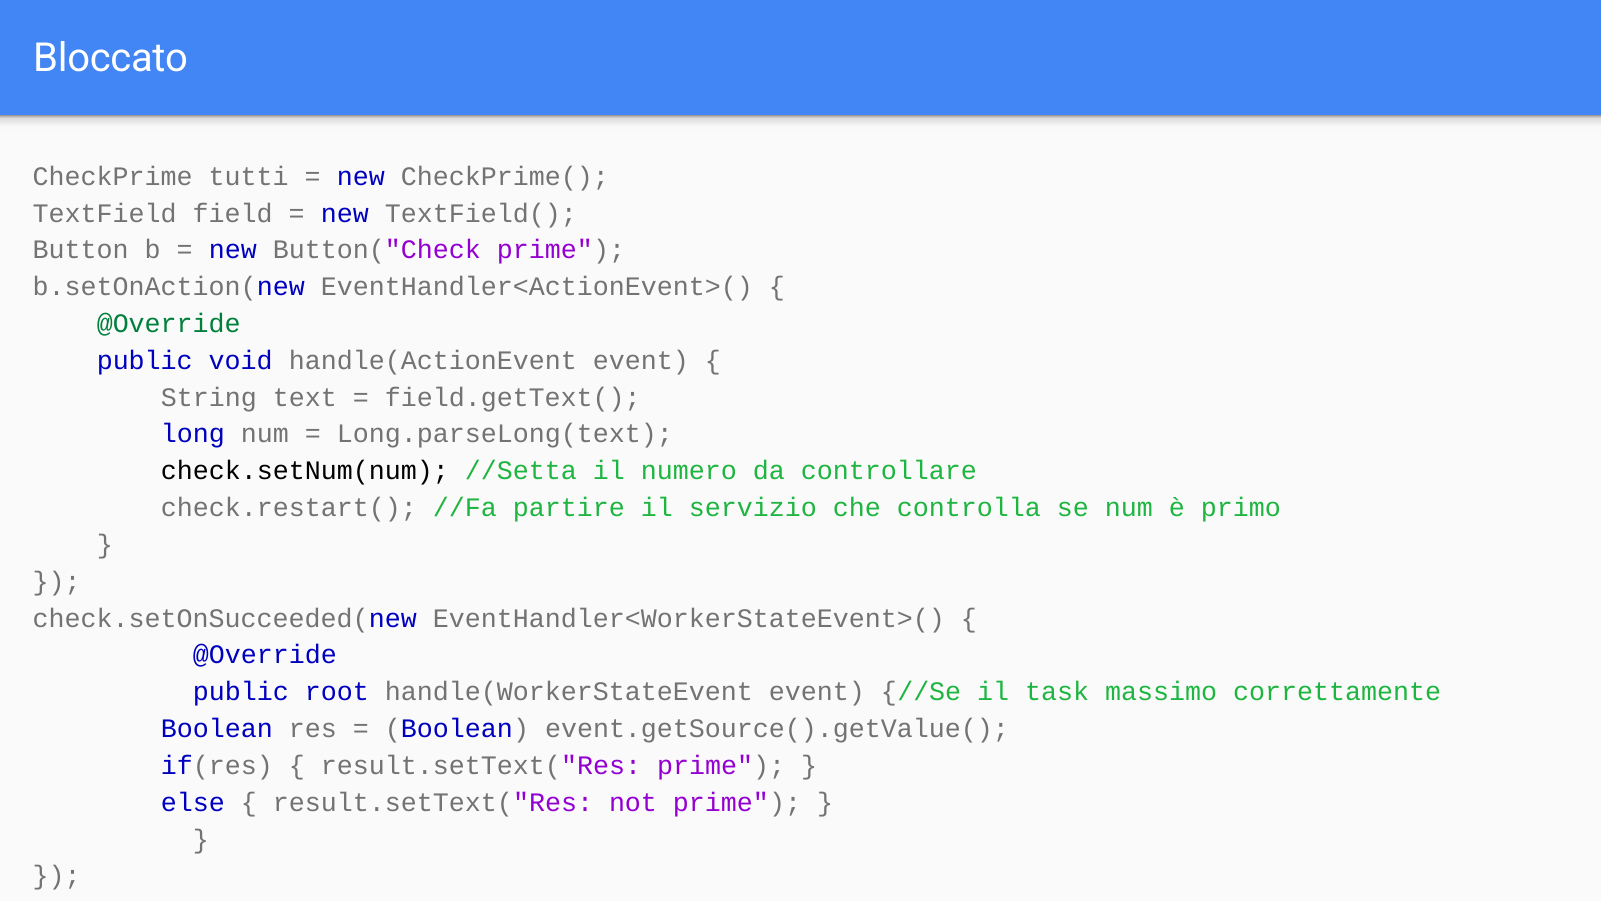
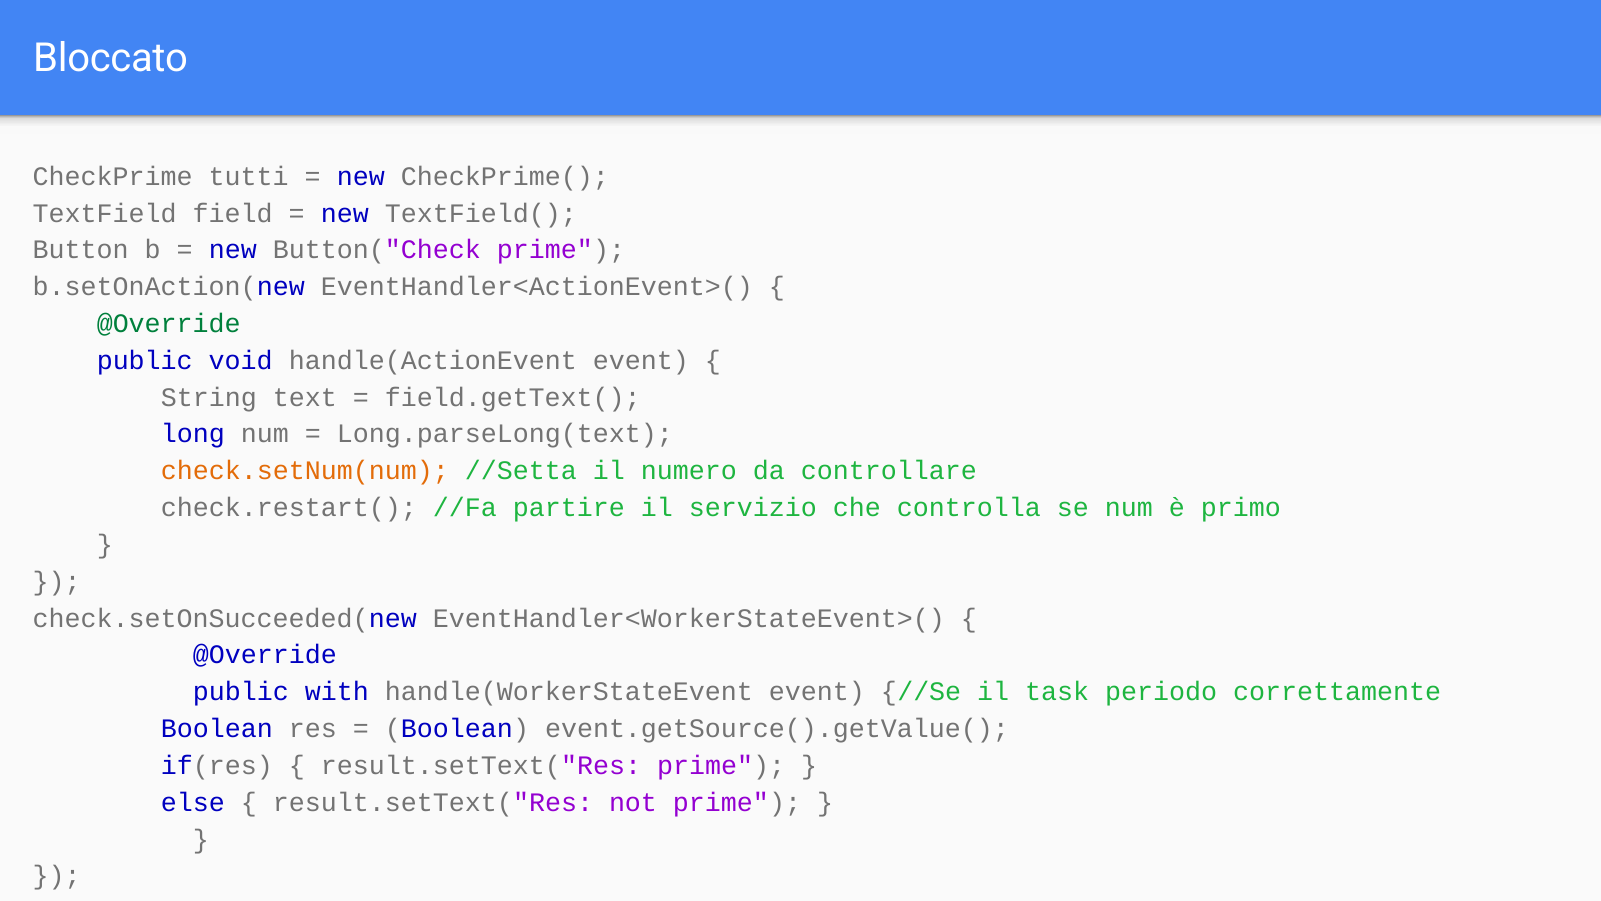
check.setNum(num colour: black -> orange
root: root -> with
massimo: massimo -> periodo
